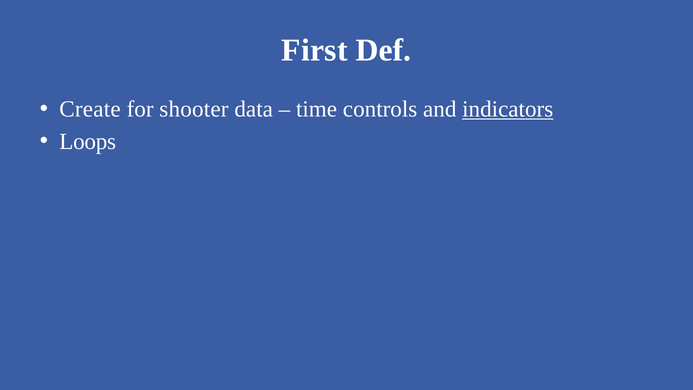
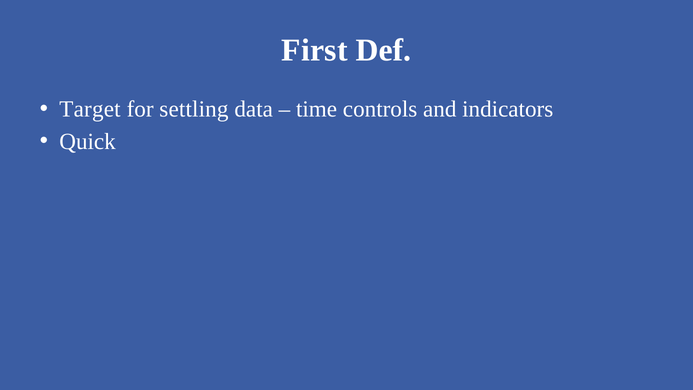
Create: Create -> Target
shooter: shooter -> settling
indicators underline: present -> none
Loops: Loops -> Quick
